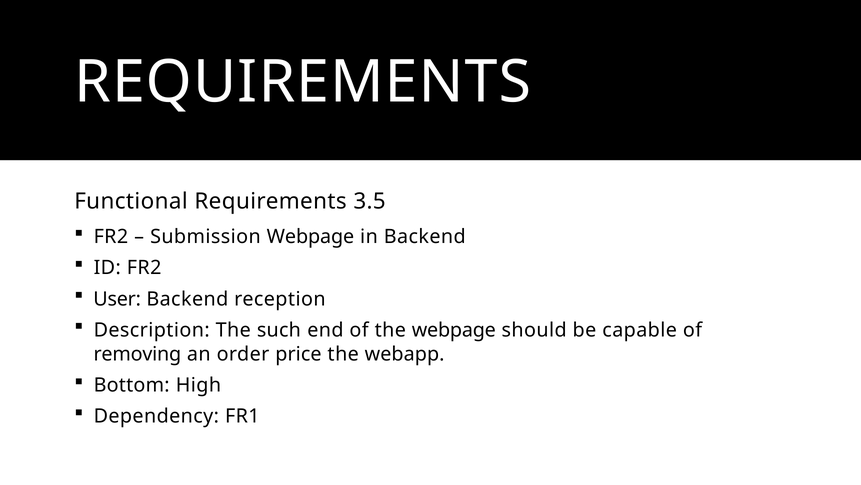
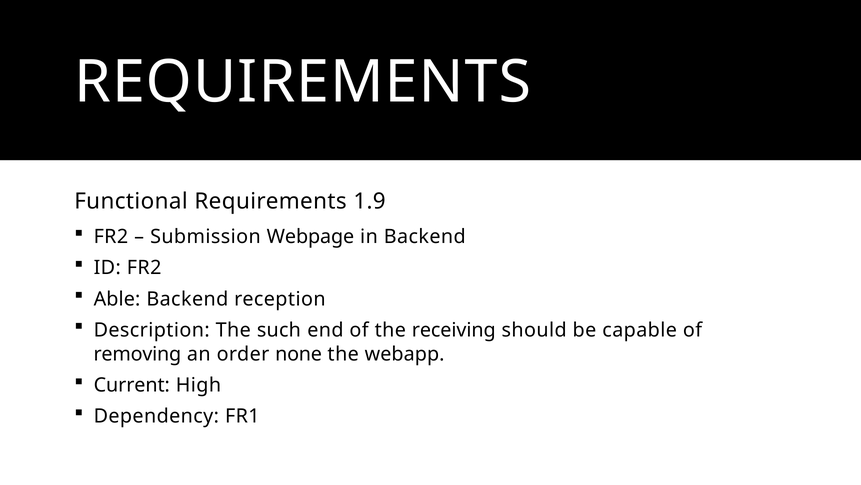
3.5: 3.5 -> 1.9
User: User -> Able
the webpage: webpage -> receiving
price: price -> none
Bottom: Bottom -> Current
